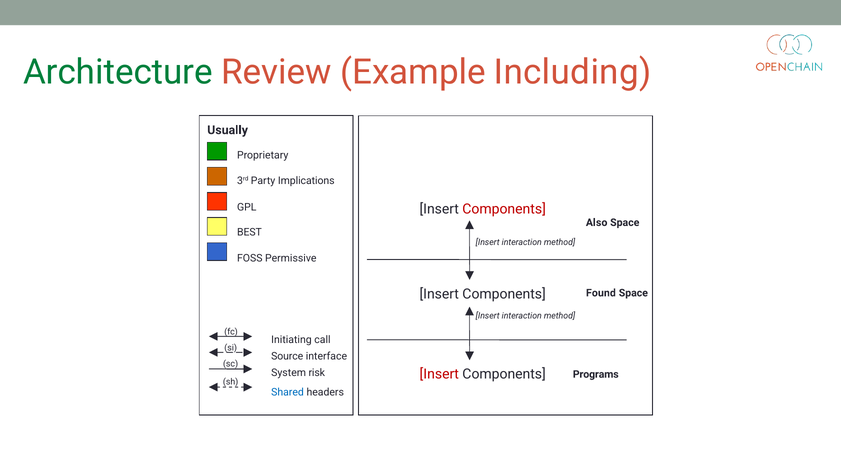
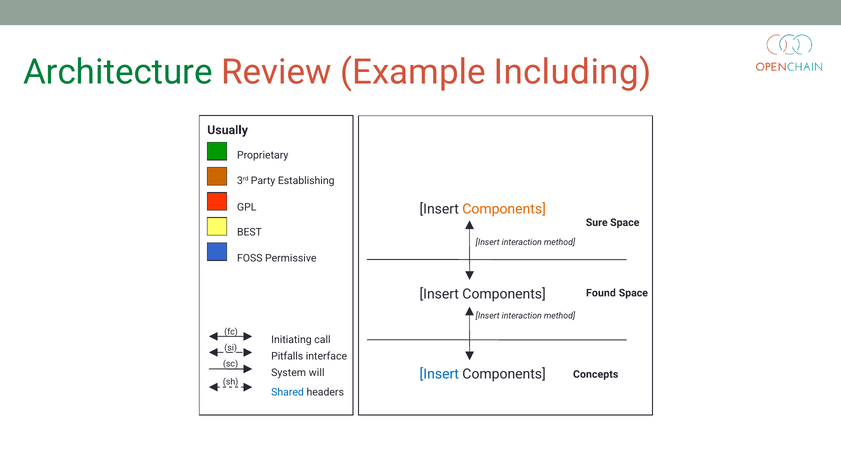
Implications: Implications -> Establishing
Components at (504, 209) colour: red -> orange
Also: Also -> Sure
Source: Source -> Pitfalls
risk: risk -> will
Insert at (439, 374) colour: red -> blue
Programs: Programs -> Concepts
